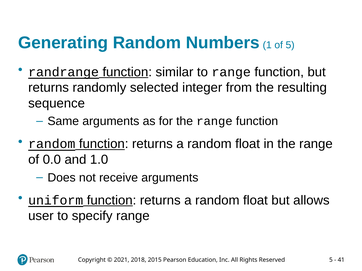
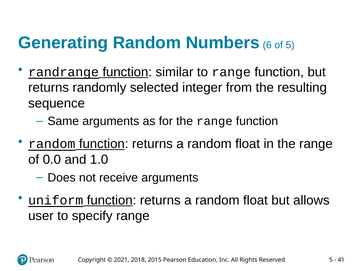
1: 1 -> 6
